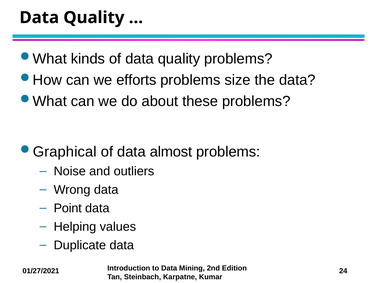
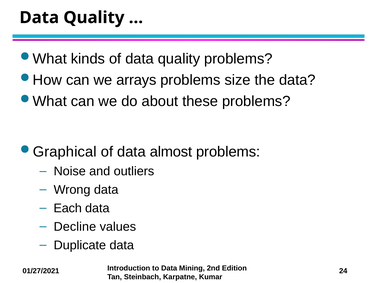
efforts: efforts -> arrays
Point: Point -> Each
Helping: Helping -> Decline
